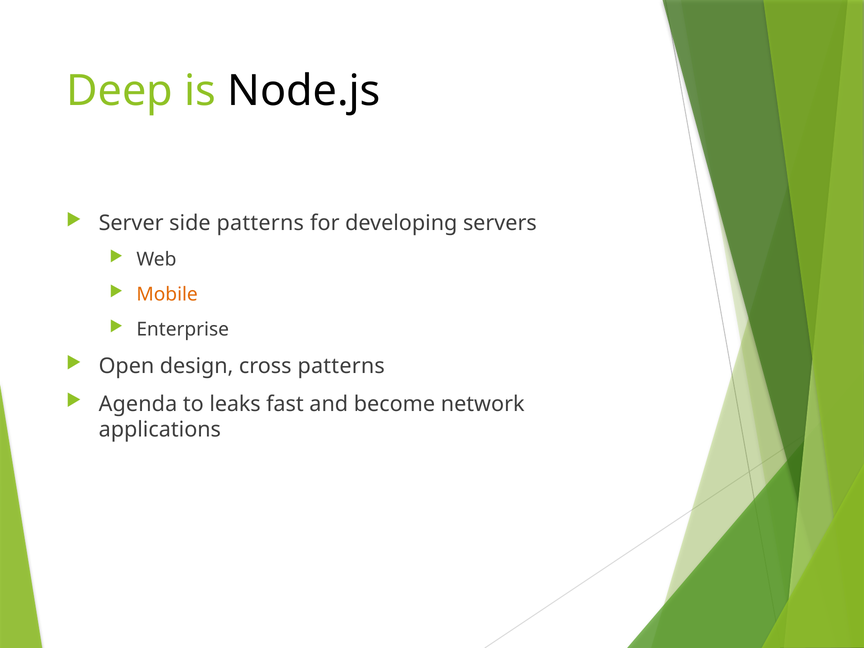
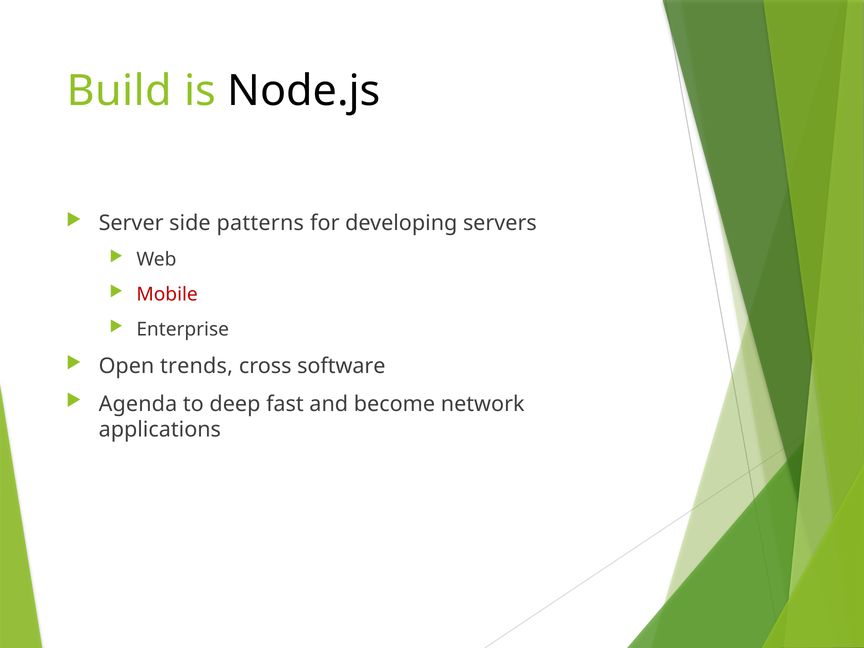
Deep: Deep -> Build
Mobile colour: orange -> red
design: design -> trends
cross patterns: patterns -> software
leaks: leaks -> deep
